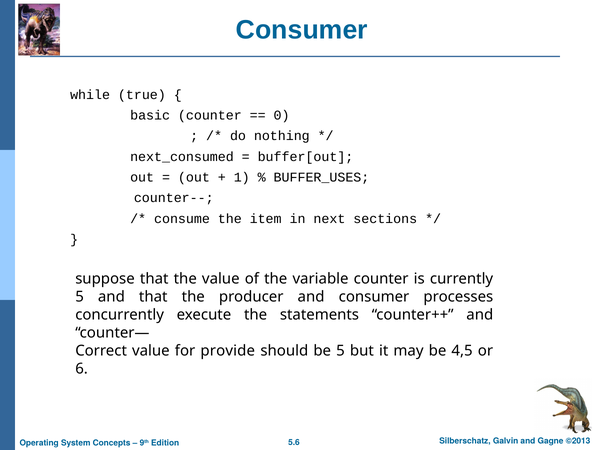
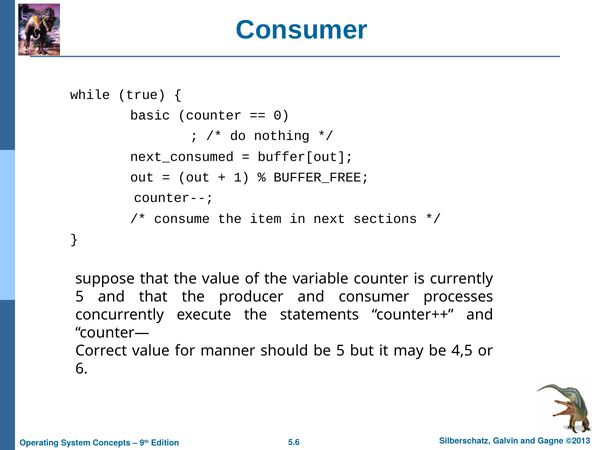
BUFFER_USES: BUFFER_USES -> BUFFER_FREE
provide: provide -> manner
